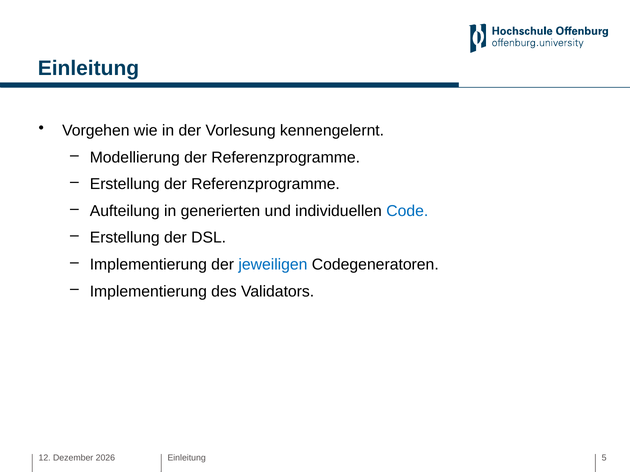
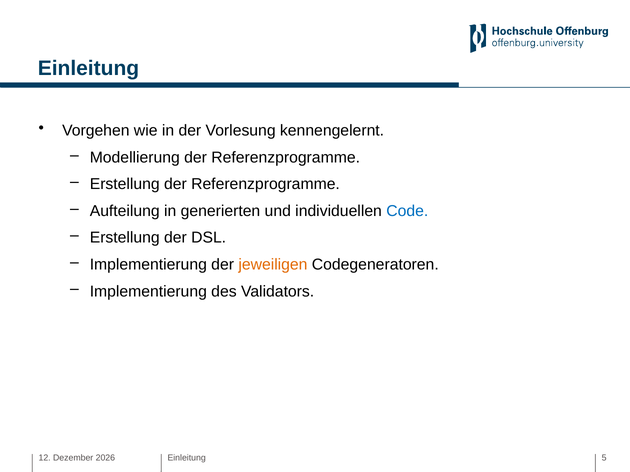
jeweiligen colour: blue -> orange
